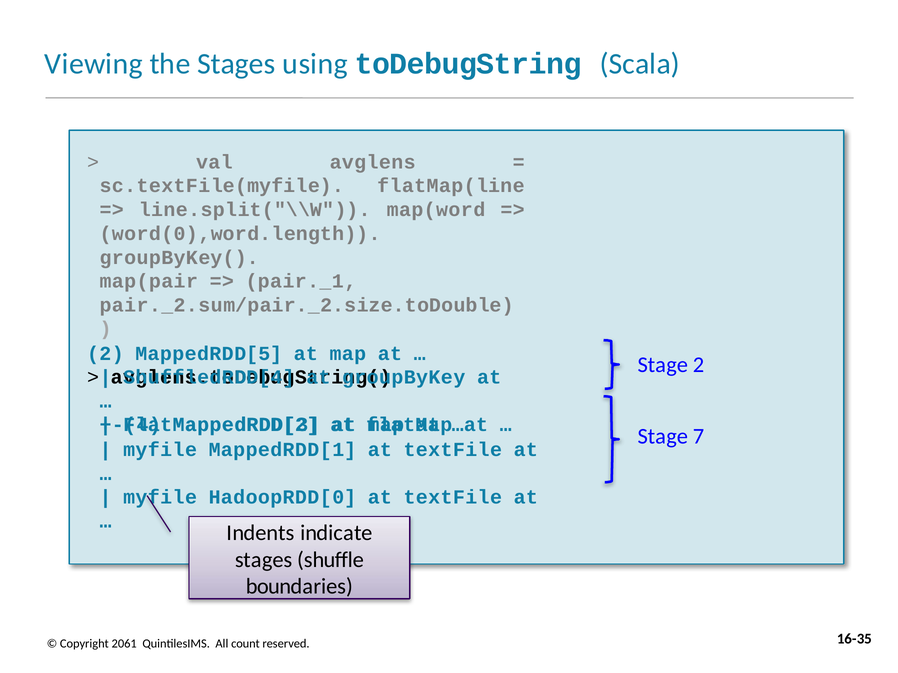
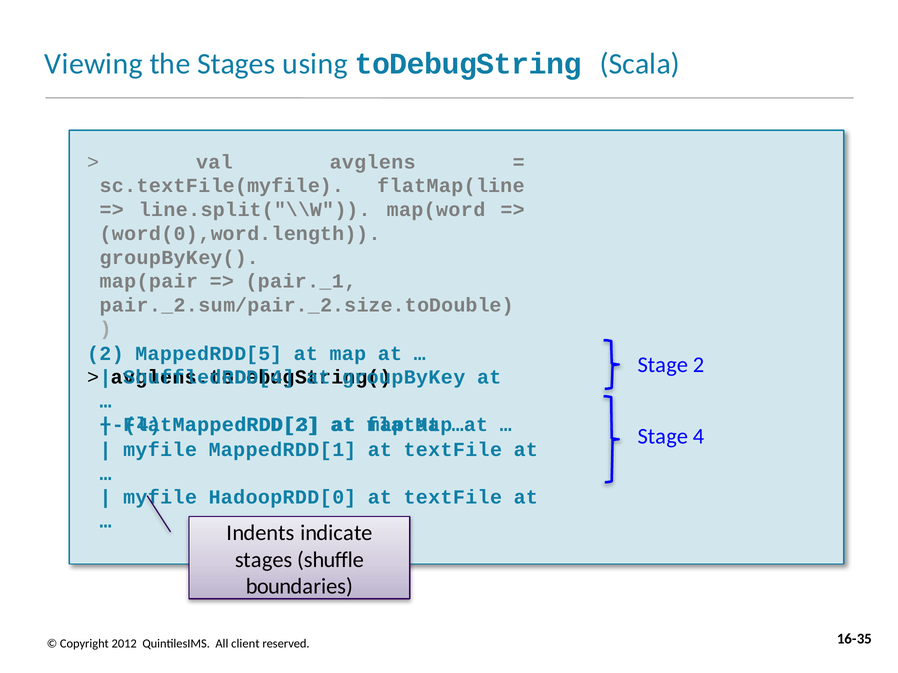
7: 7 -> 4
2061: 2061 -> 2012
count: count -> client
